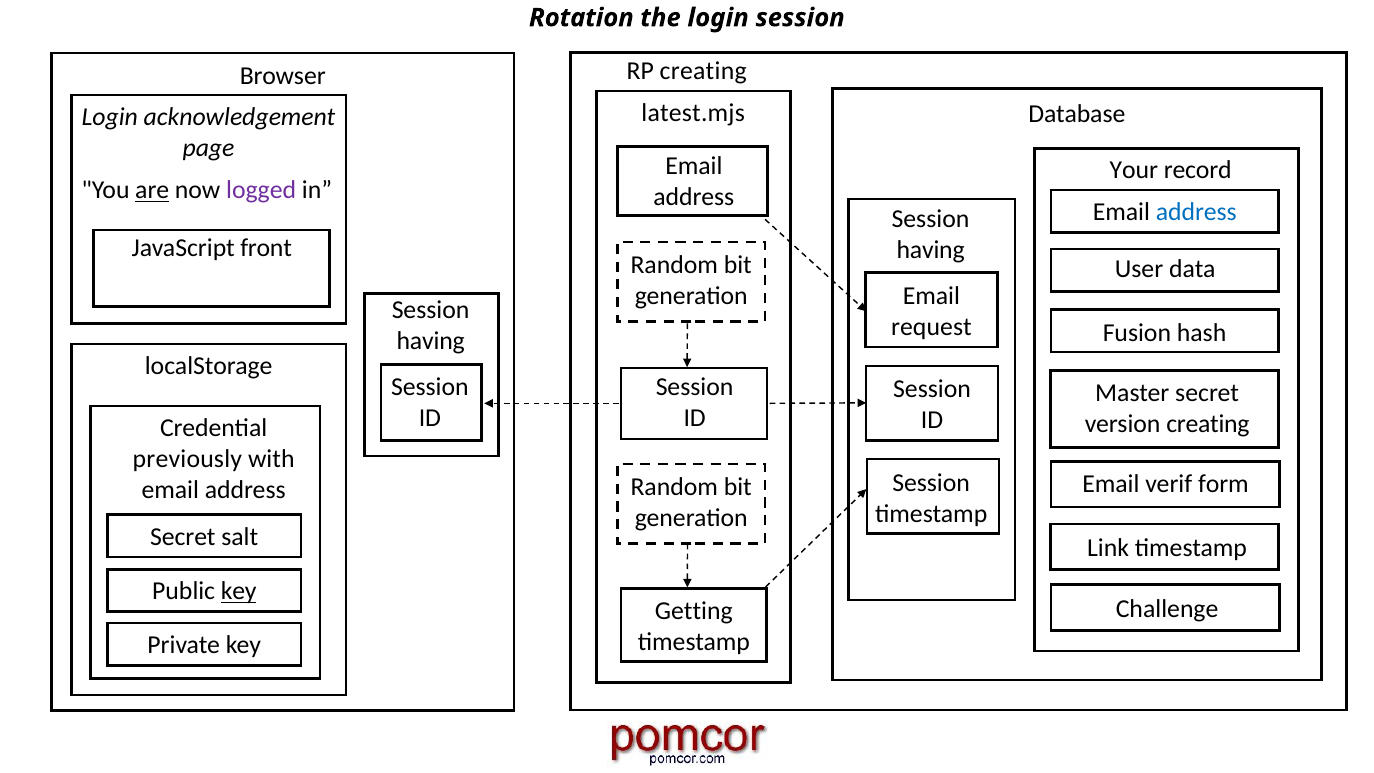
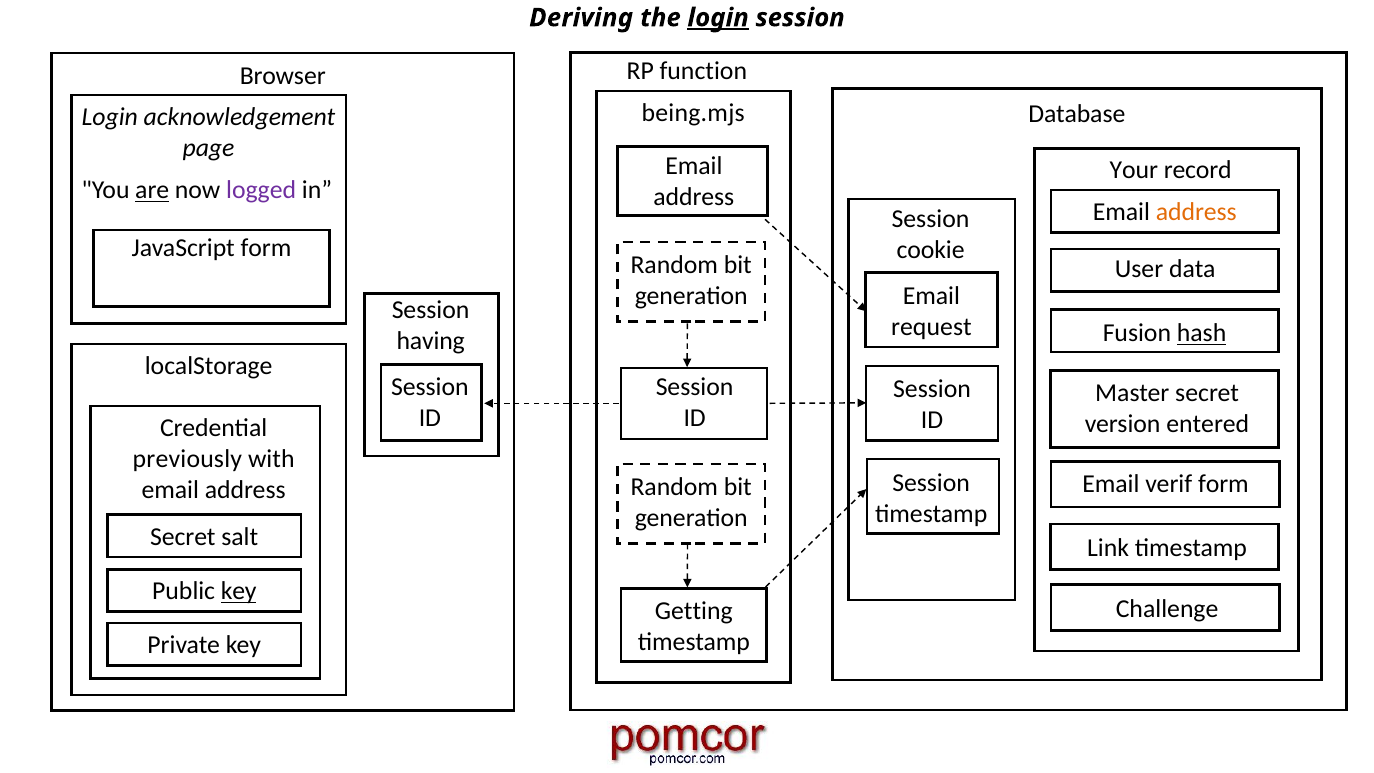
Rotation: Rotation -> Deriving
login at (718, 18) underline: none -> present
RP creating: creating -> function
latest.mjs: latest.mjs -> being.mjs
address at (1196, 212) colour: blue -> orange
JavaScript front: front -> form
having at (931, 250): having -> cookie
hash underline: none -> present
version creating: creating -> entered
